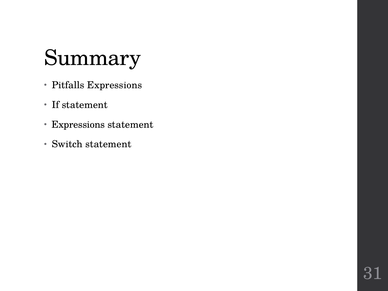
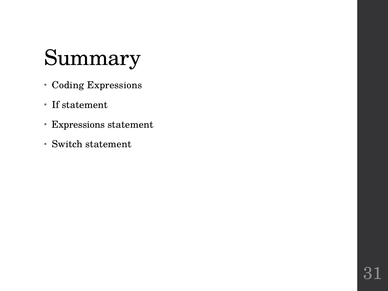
Pitfalls: Pitfalls -> Coding
